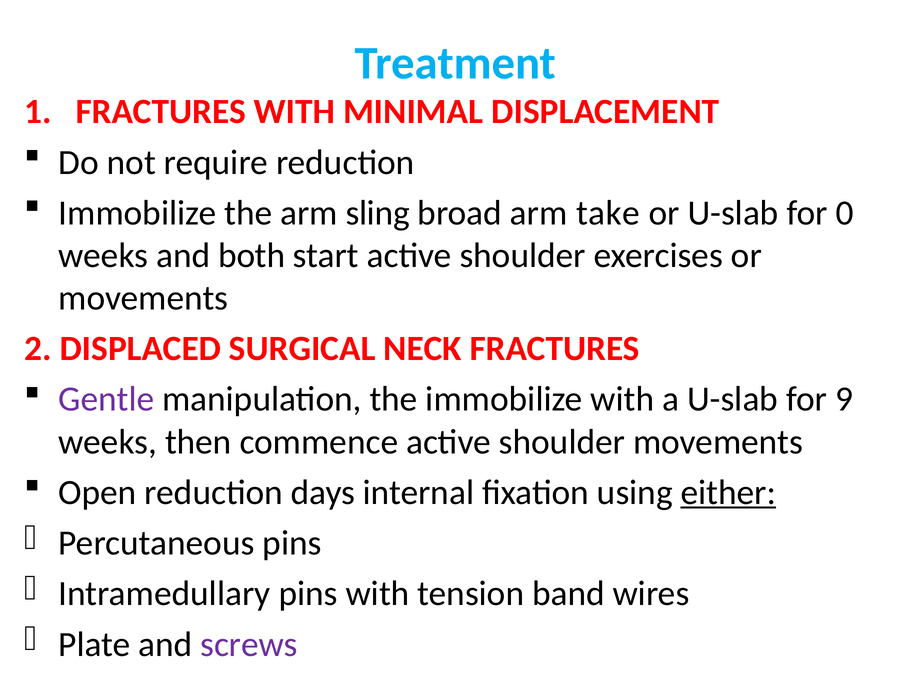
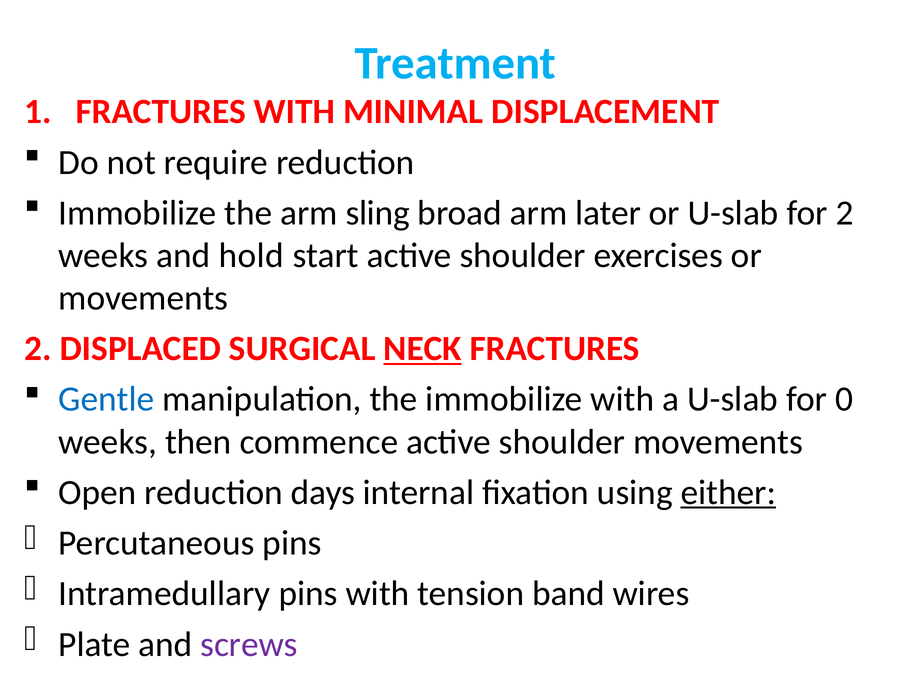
take: take -> later
for 0: 0 -> 2
both: both -> hold
NECK underline: none -> present
Gentle colour: purple -> blue
9: 9 -> 0
